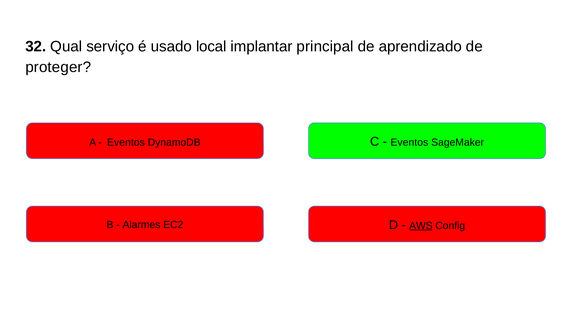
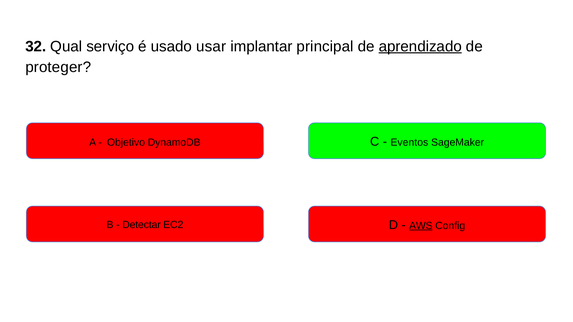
local: local -> usar
aprendizado underline: none -> present
Eventos at (126, 143): Eventos -> Objetivo
Alarmes: Alarmes -> Detectar
